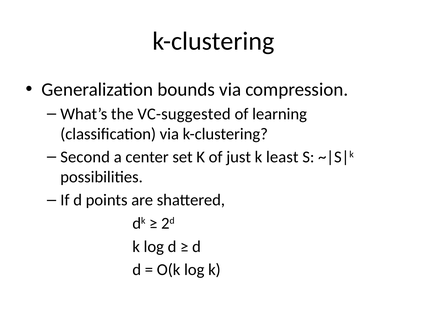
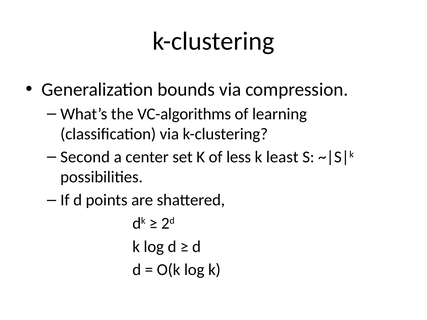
VC-suggested: VC-suggested -> VC-algorithms
just: just -> less
